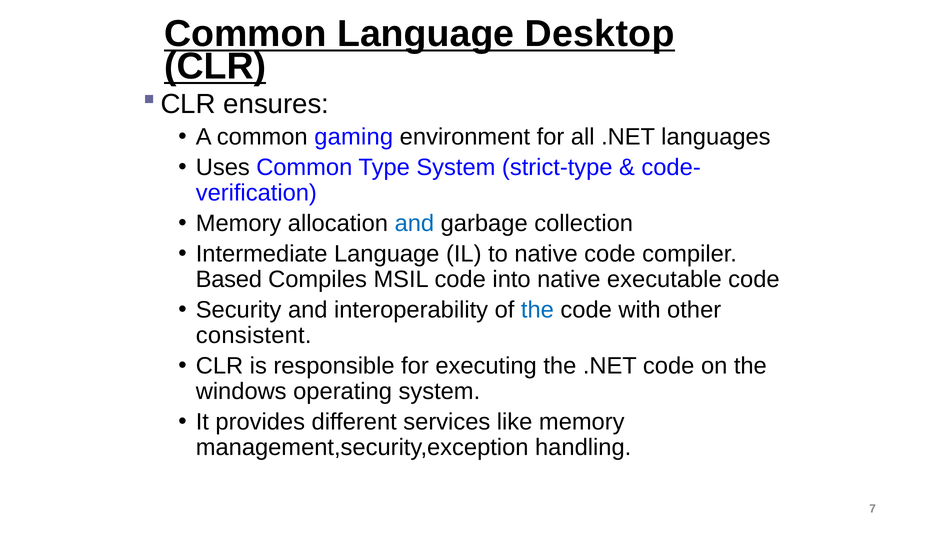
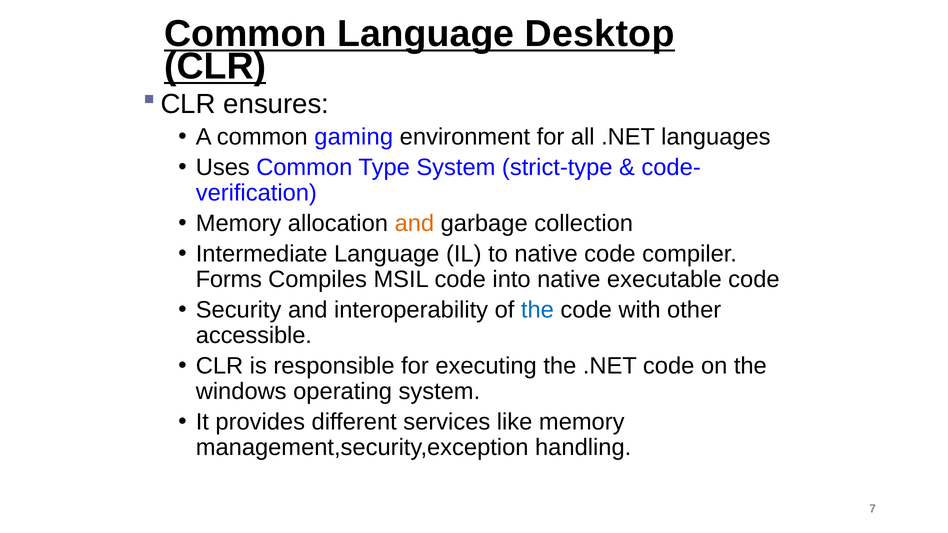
and at (414, 223) colour: blue -> orange
Based: Based -> Forms
consistent: consistent -> accessible
